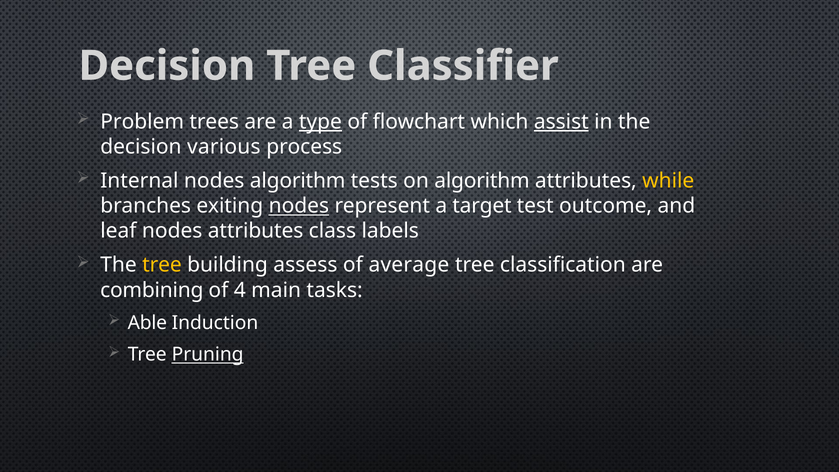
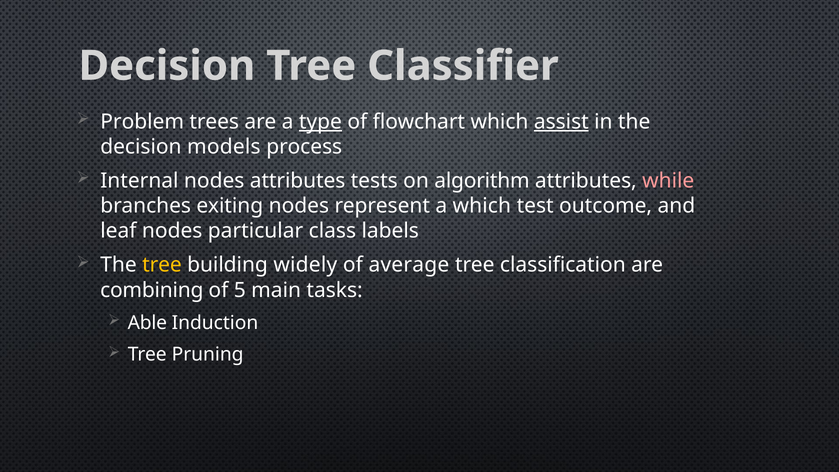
various: various -> models
nodes algorithm: algorithm -> attributes
while colour: yellow -> pink
nodes at (299, 206) underline: present -> none
a target: target -> which
nodes attributes: attributes -> particular
assess: assess -> widely
4: 4 -> 5
Pruning underline: present -> none
